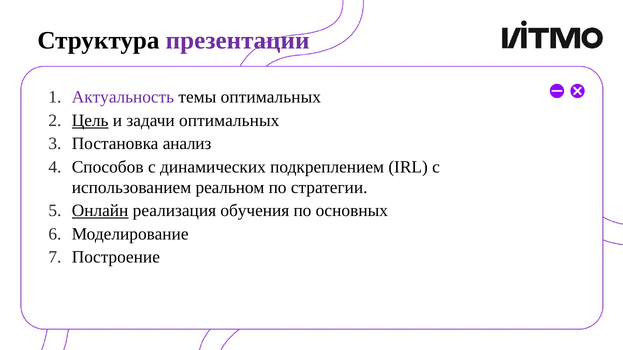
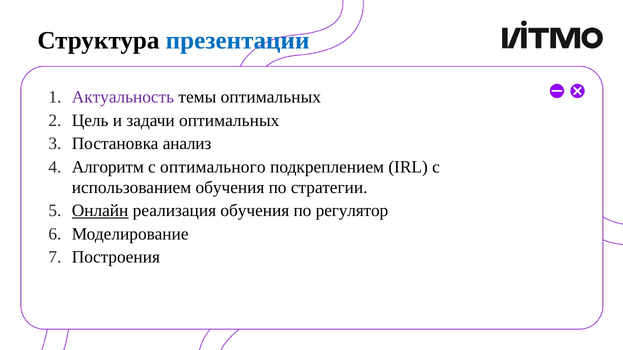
презентации colour: purple -> blue
Цель underline: present -> none
Способов: Способов -> Алгоритм
динамических: динамических -> оптимального
использованием реальном: реальном -> обучения
основных: основных -> регулятор
Построение: Построение -> Построения
